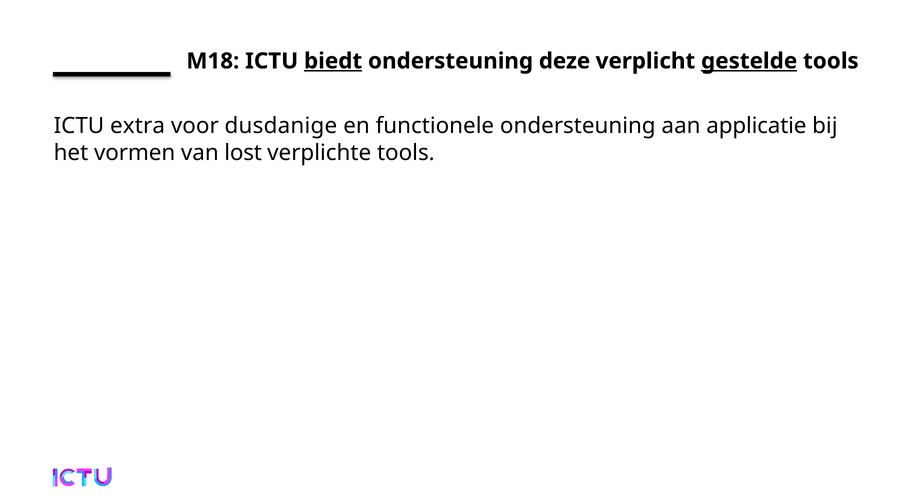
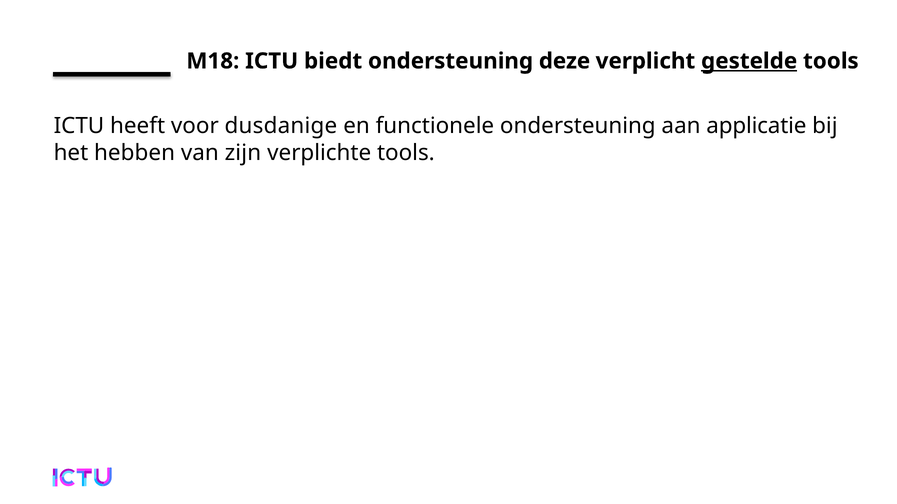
biedt underline: present -> none
extra: extra -> heeft
vormen: vormen -> hebben
lost: lost -> zijn
